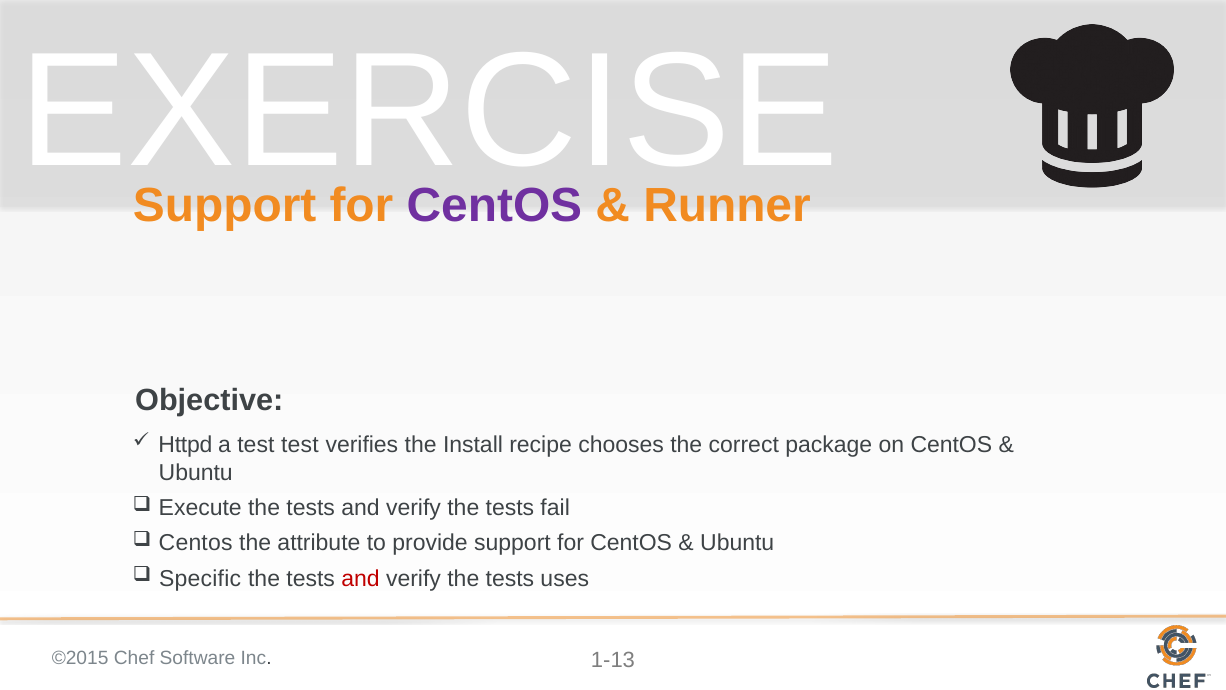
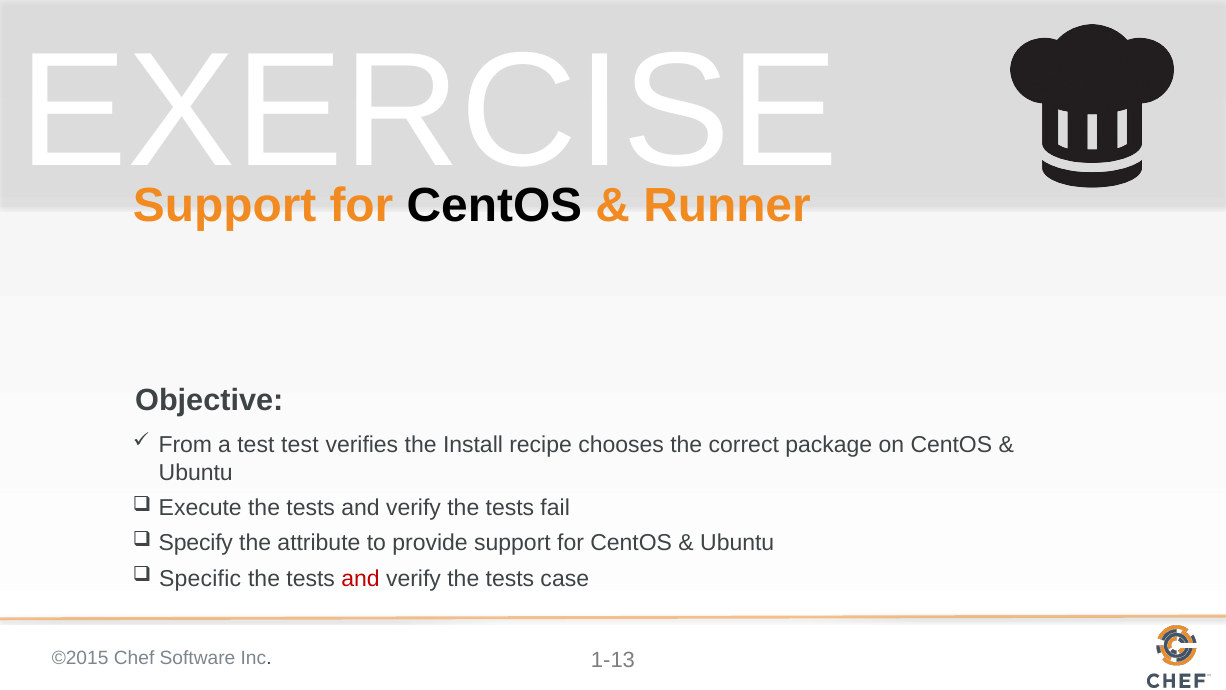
CentOS at (494, 205) colour: purple -> black
Httpd: Httpd -> From
Centos at (196, 543): Centos -> Specify
uses: uses -> case
